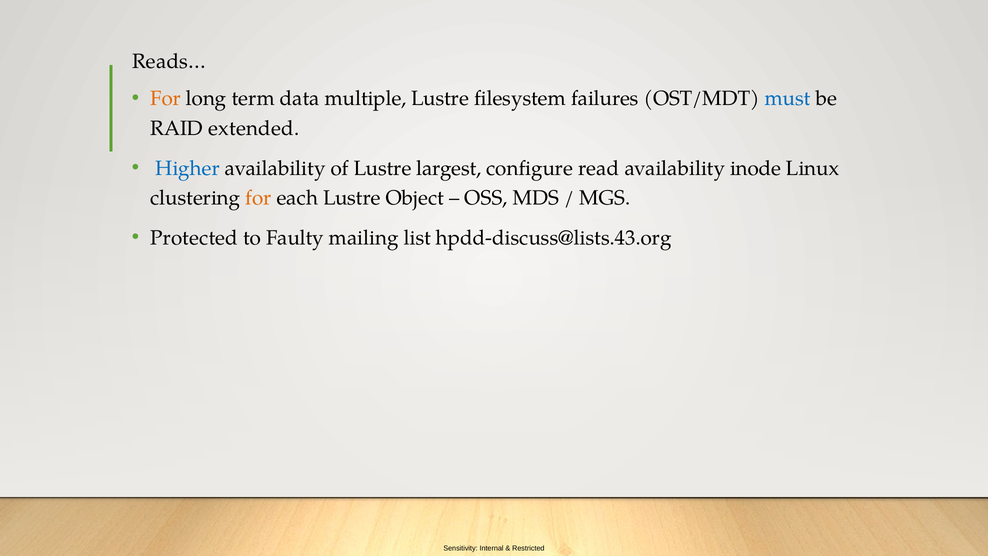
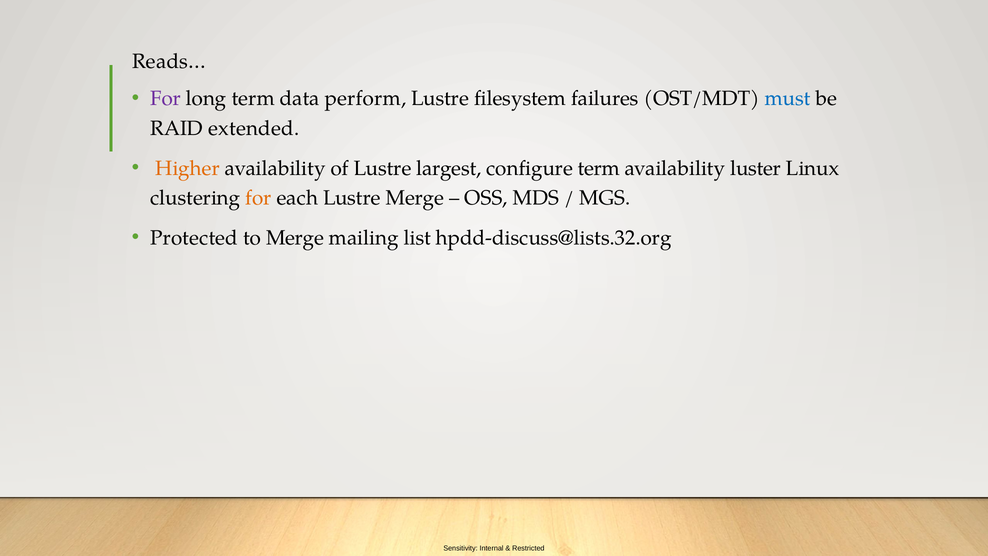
For at (166, 99) colour: orange -> purple
multiple: multiple -> perform
Higher colour: blue -> orange
configure read: read -> term
inode: inode -> luster
Lustre Object: Object -> Merge
to Faulty: Faulty -> Merge
hpdd-discuss@lists.43.org: hpdd-discuss@lists.43.org -> hpdd-discuss@lists.32.org
